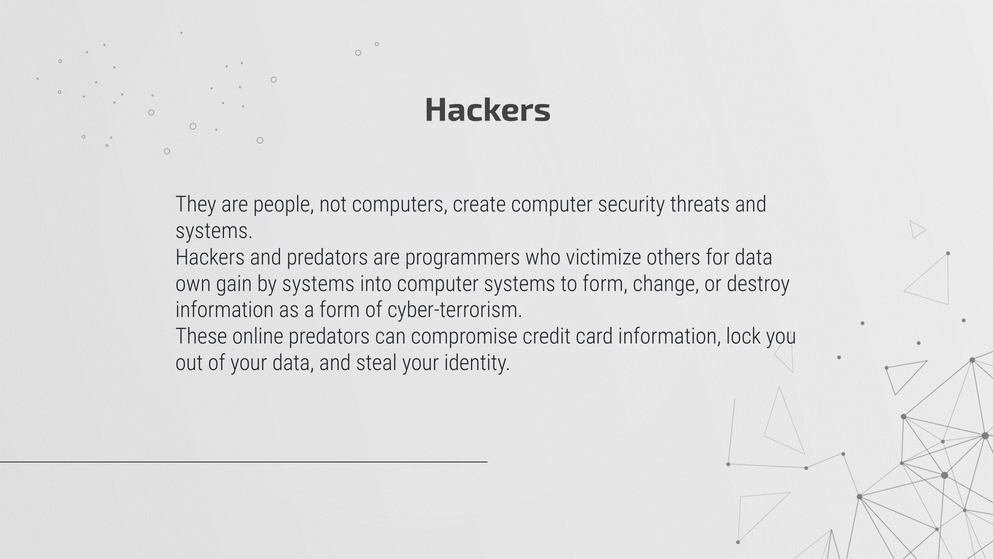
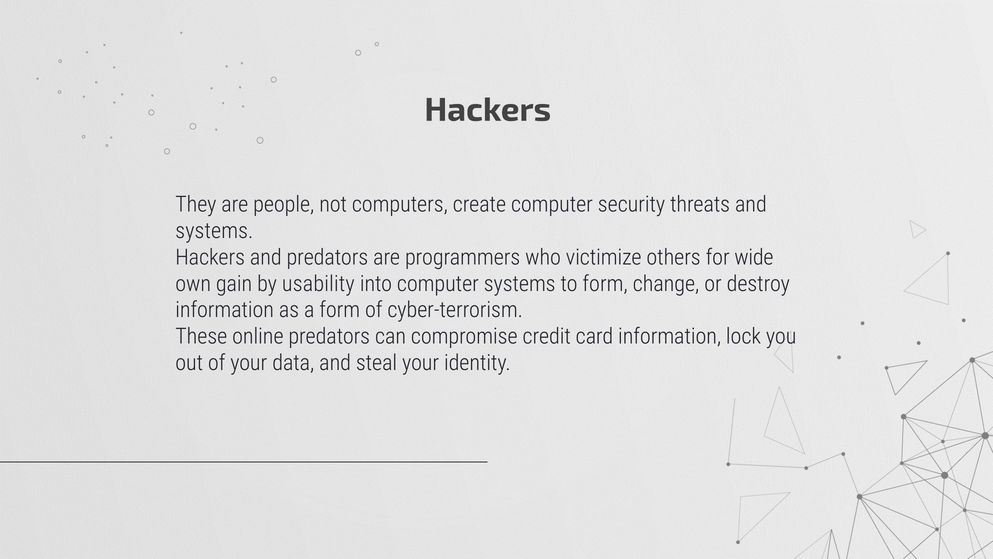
for data: data -> wide
by systems: systems -> usability
